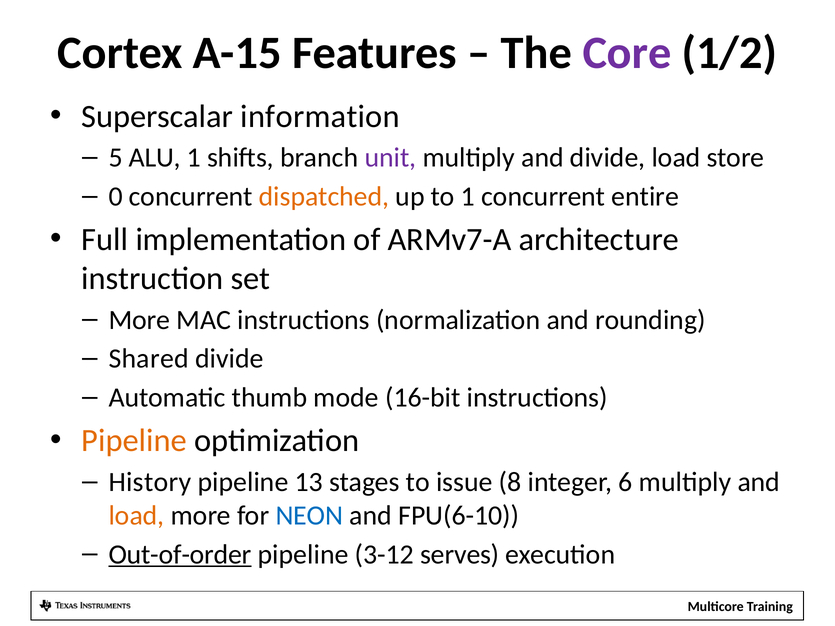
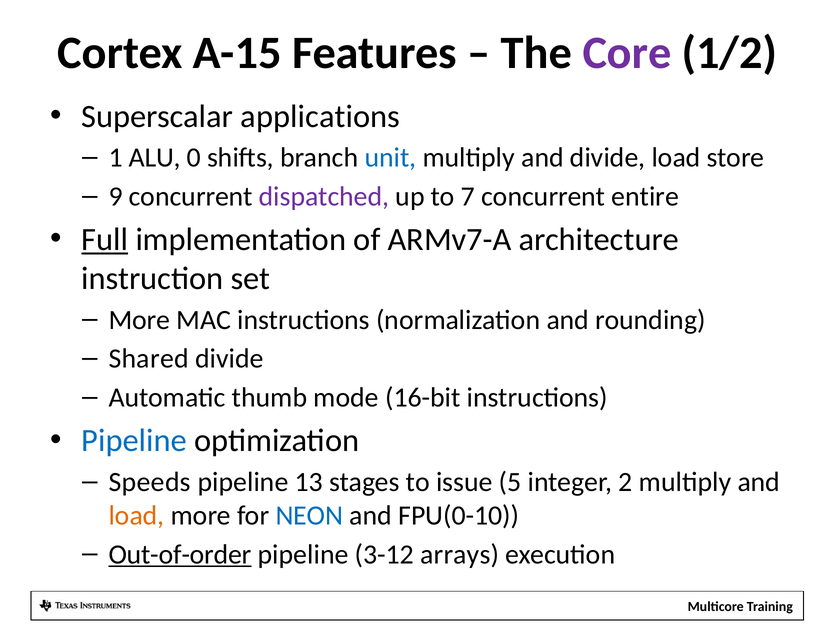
information: information -> applications
5: 5 -> 1
ALU 1: 1 -> 0
unit colour: purple -> blue
0: 0 -> 9
dispatched colour: orange -> purple
to 1: 1 -> 7
Full underline: none -> present
Pipeline at (134, 441) colour: orange -> blue
History: History -> Speeds
8: 8 -> 5
6: 6 -> 2
FPU(6-10: FPU(6-10 -> FPU(0-10
serves: serves -> arrays
